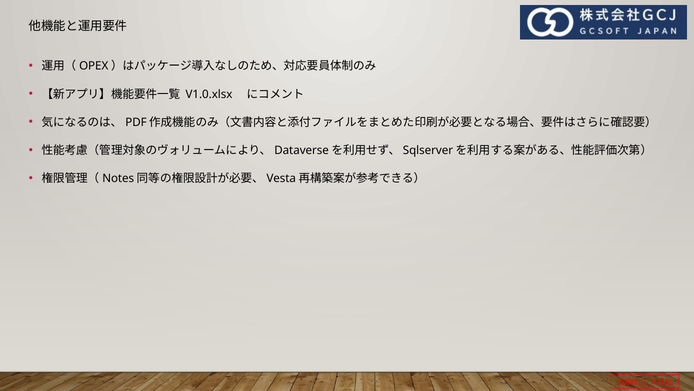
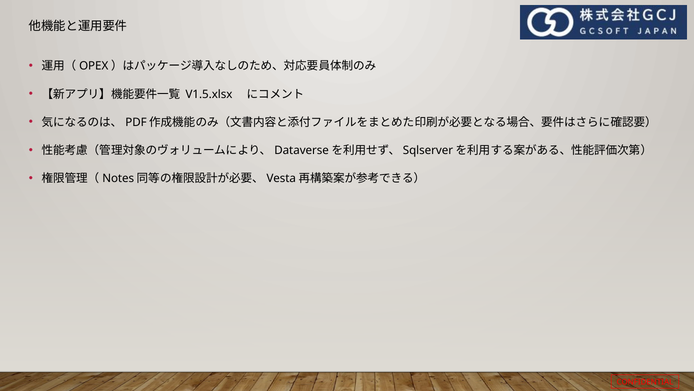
V1.0.xlsx: V1.0.xlsx -> V1.5.xlsx
